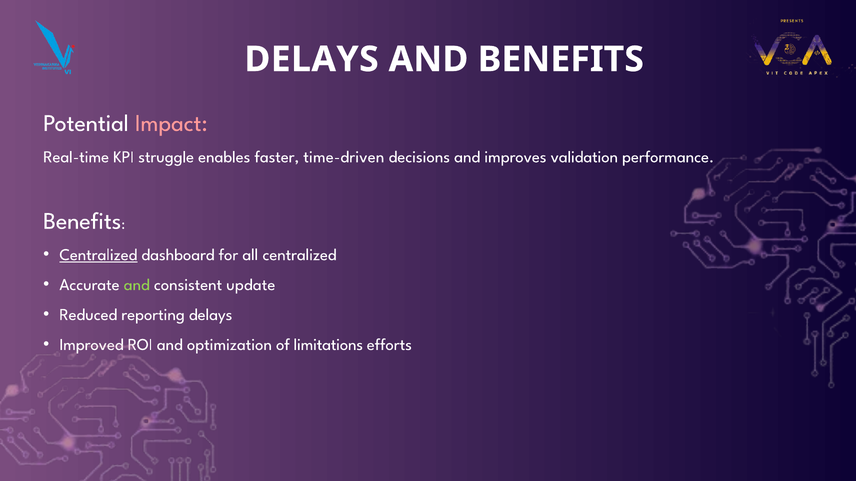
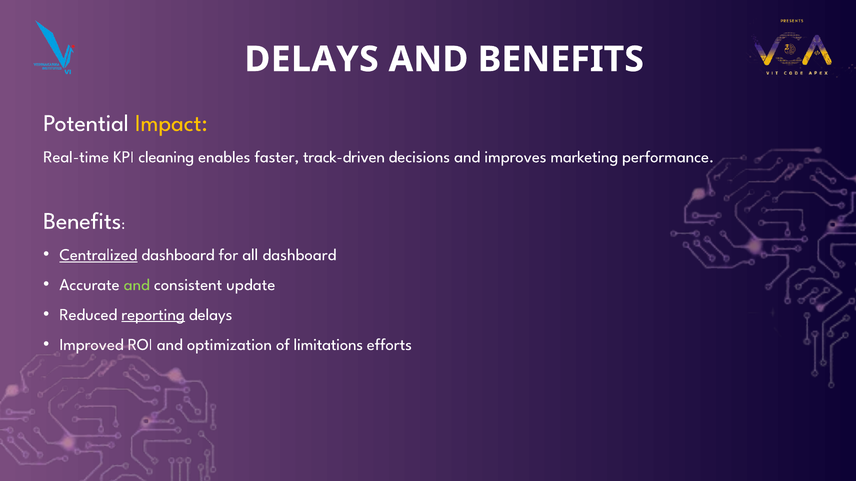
Impact colour: pink -> yellow
struggle: struggle -> cleaning
time-driven: time-driven -> track-driven
validation: validation -> marketing
all centralized: centralized -> dashboard
reporting underline: none -> present
